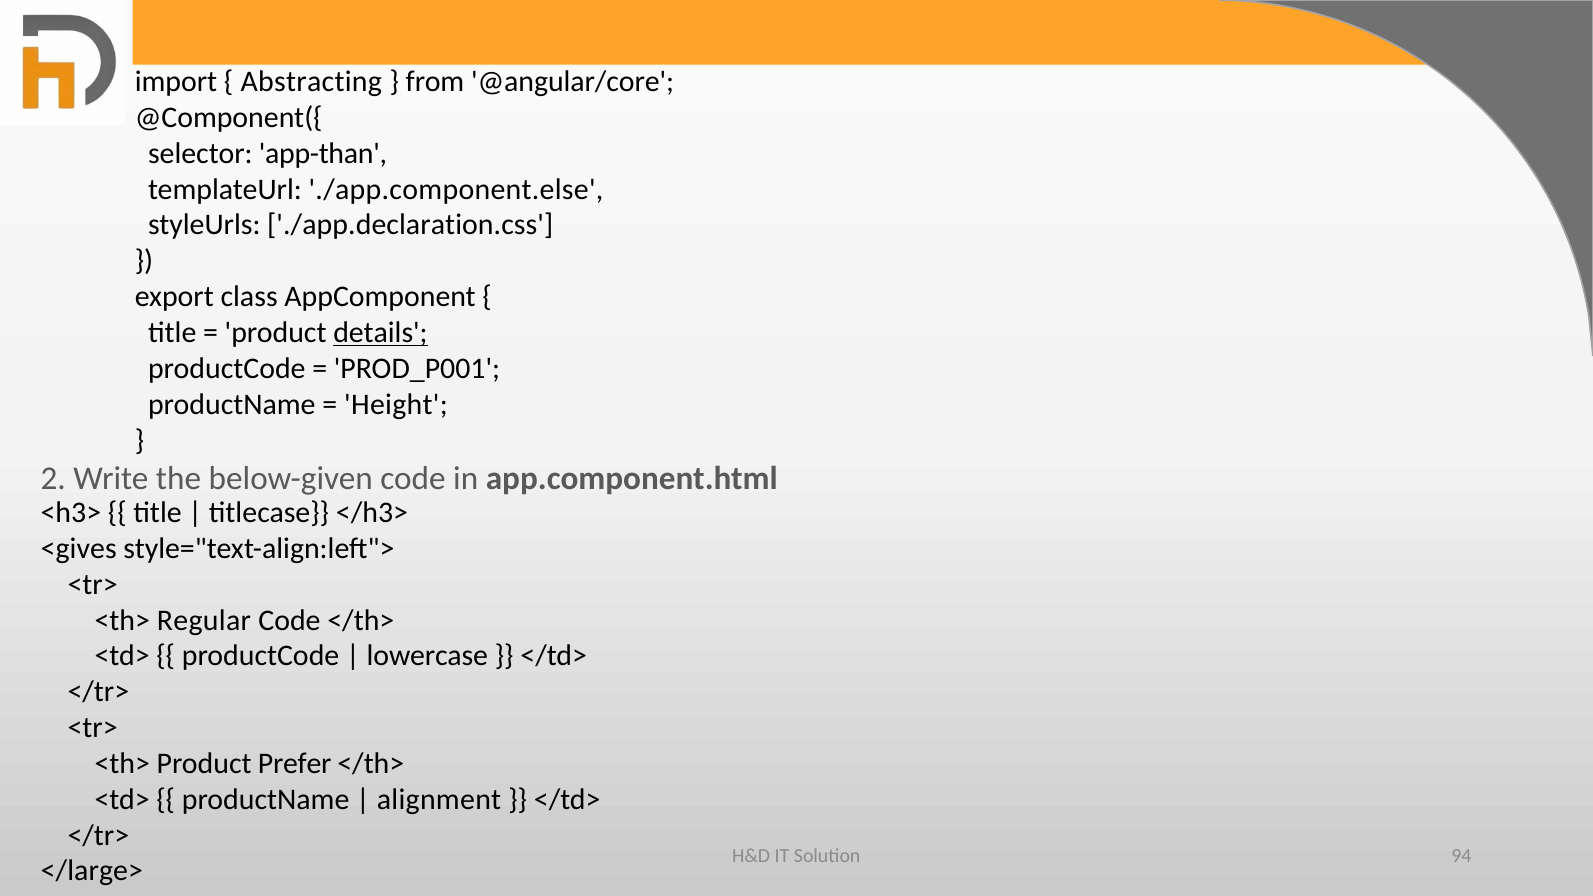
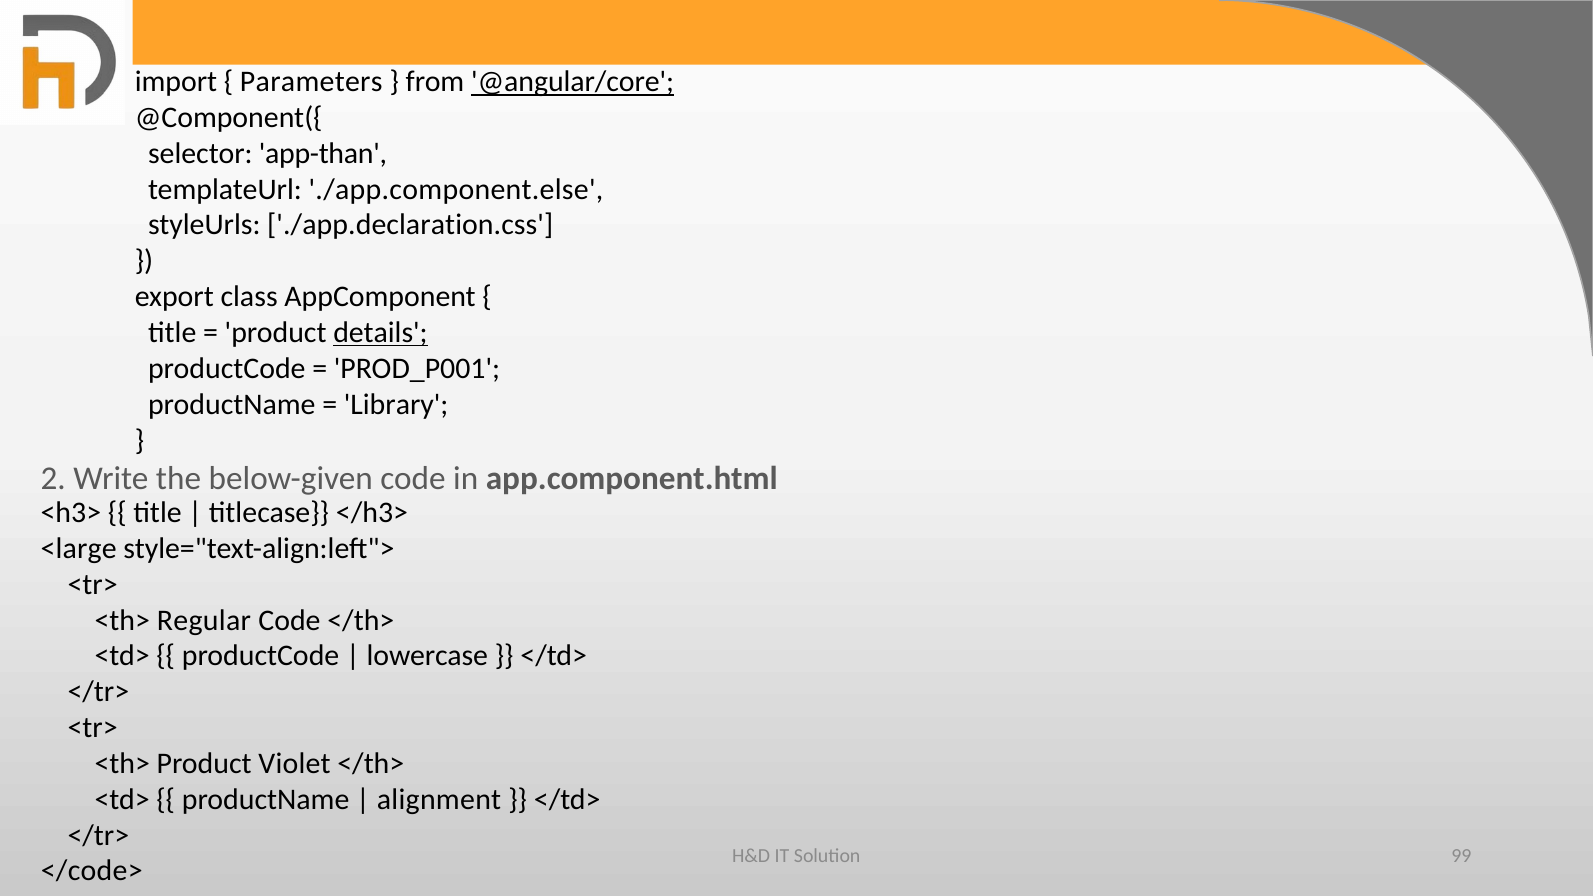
Abstracting: Abstracting -> Parameters
@angular/core underline: none -> present
Height: Height -> Library
<gives: <gives -> <large
Prefer: Prefer -> Violet
94: 94 -> 99
</large>: </large> -> </code>
